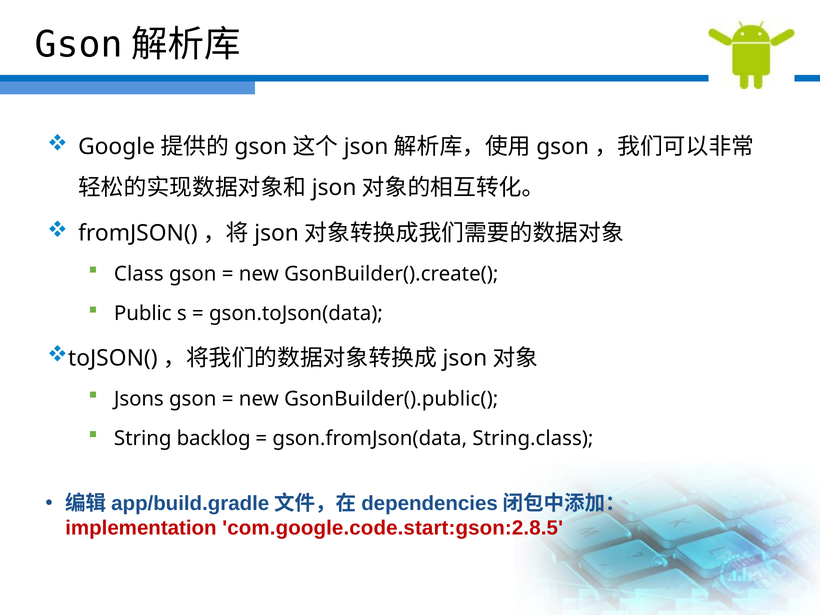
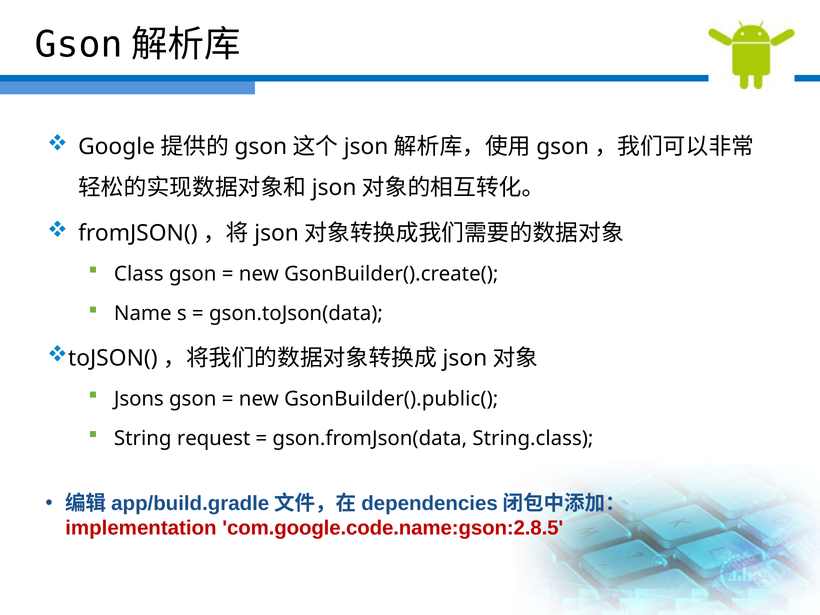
Public: Public -> Name
backlog: backlog -> request
com.google.code.start:gson:2.8.5: com.google.code.start:gson:2.8.5 -> com.google.code.name:gson:2.8.5
